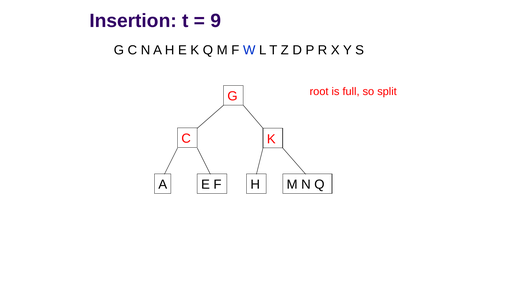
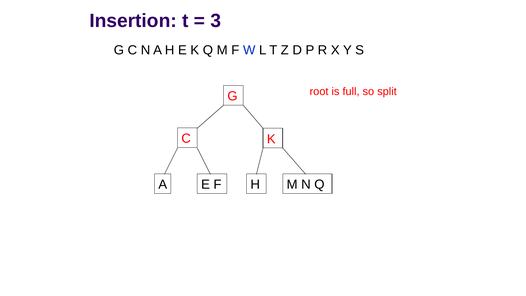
9: 9 -> 3
